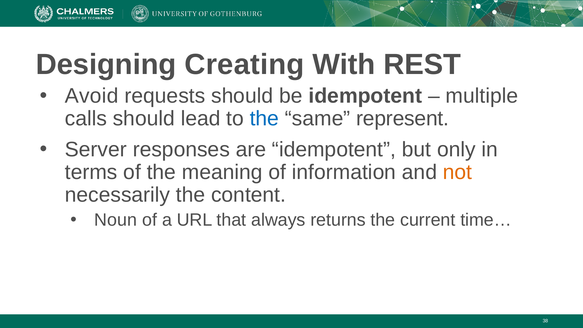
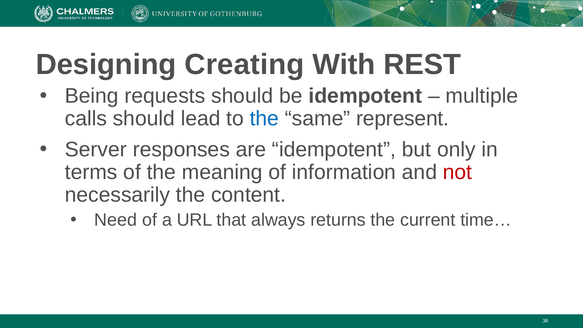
Avoid: Avoid -> Being
not colour: orange -> red
Noun: Noun -> Need
